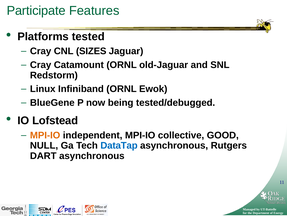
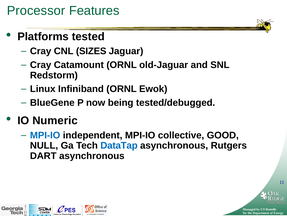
Participate: Participate -> Processor
Lofstead: Lofstead -> Numeric
MPI-IO at (45, 135) colour: orange -> blue
